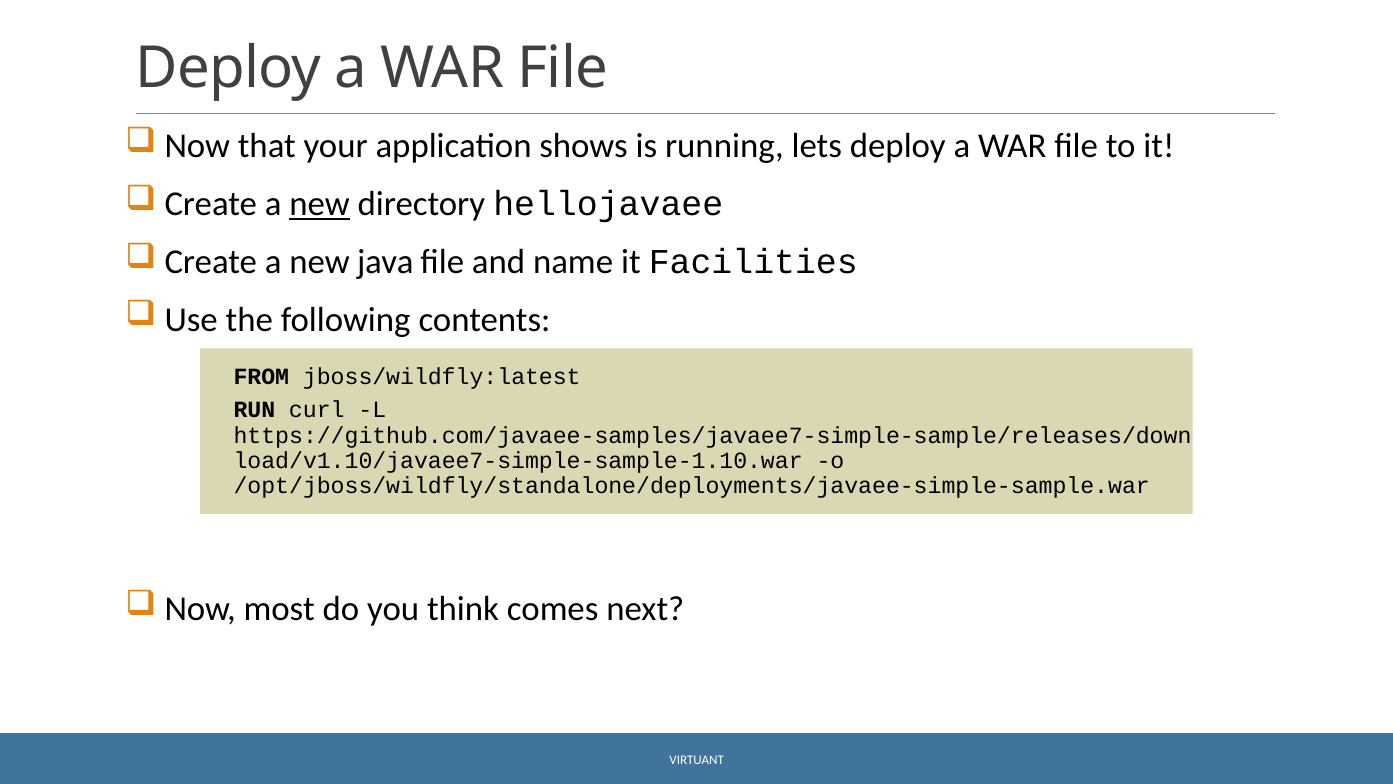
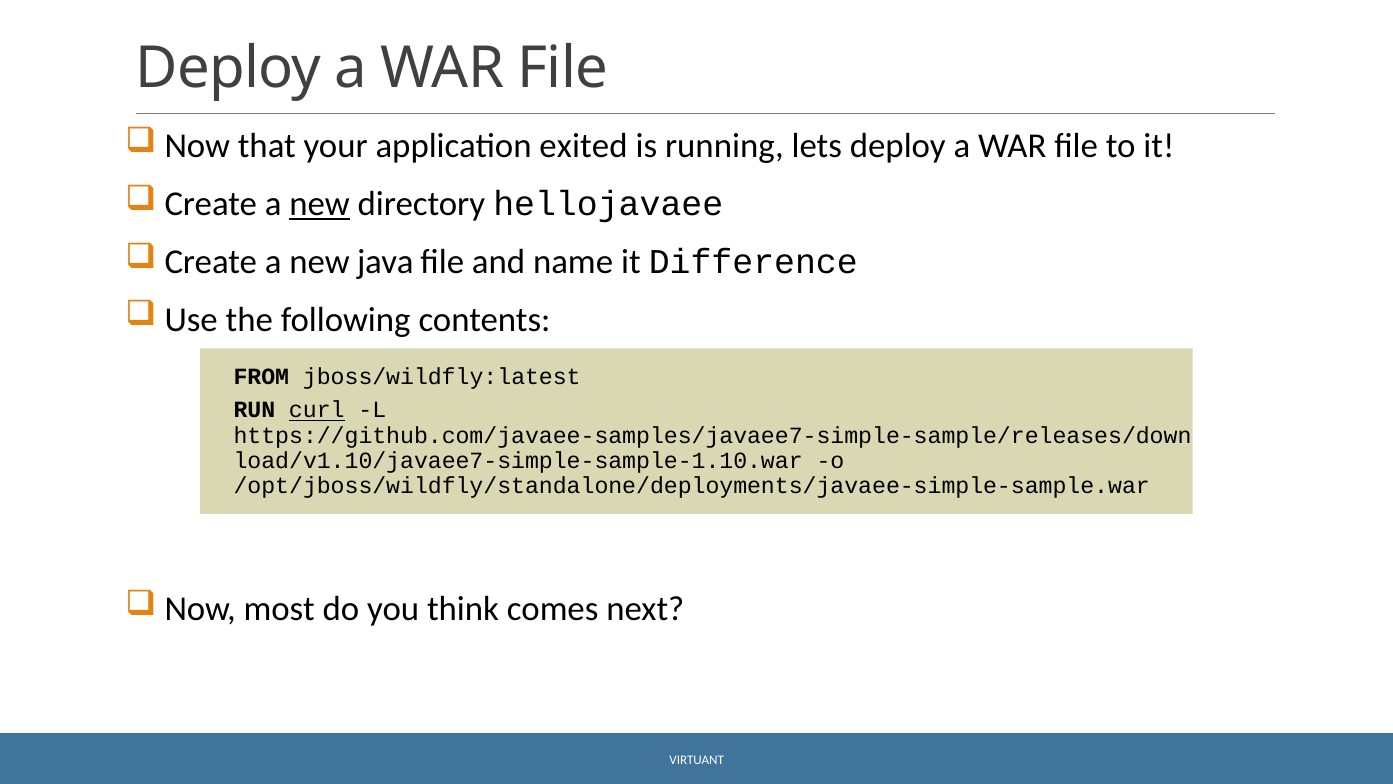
shows: shows -> exited
Facilities: Facilities -> Difference
curl underline: none -> present
